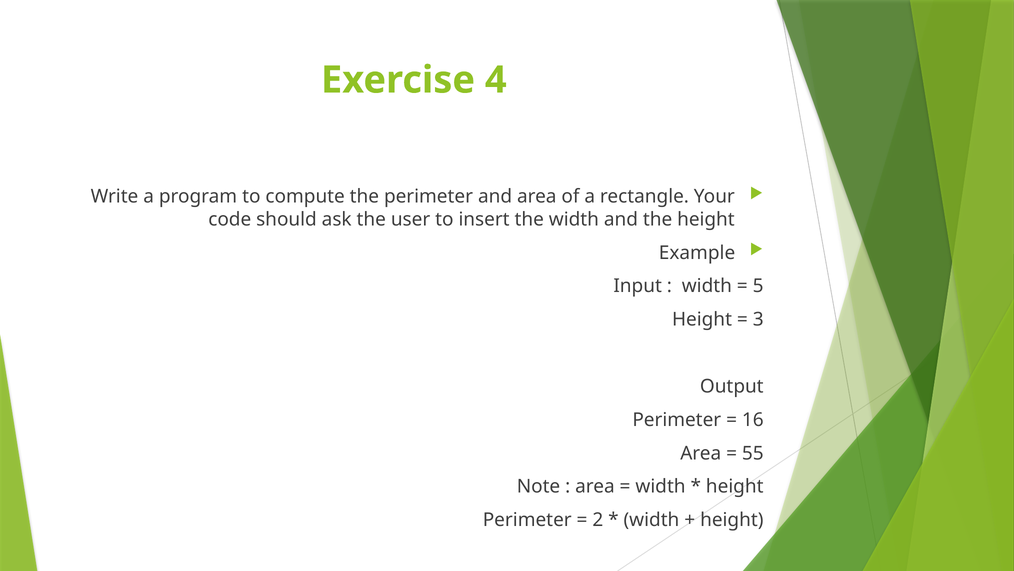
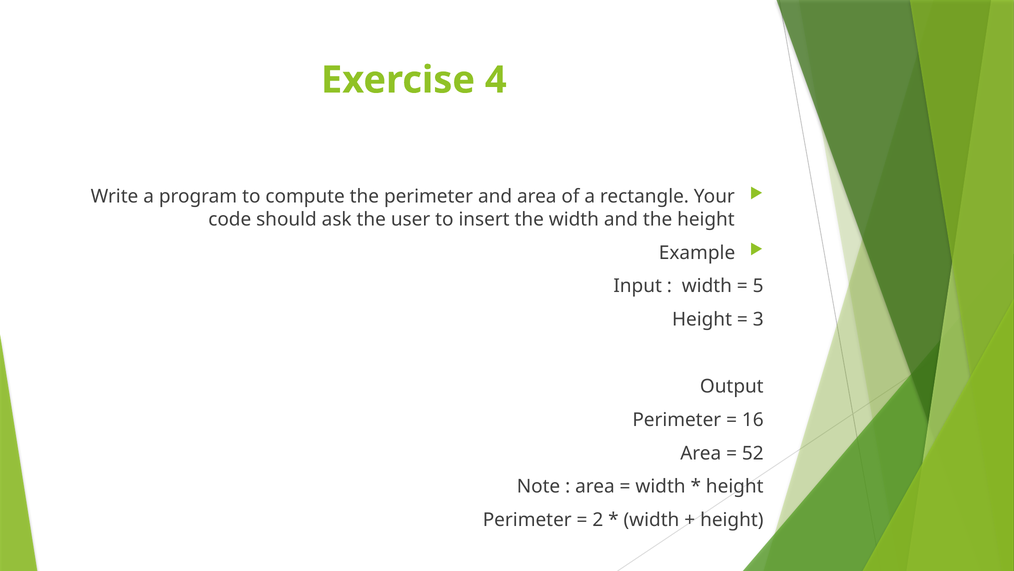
55: 55 -> 52
